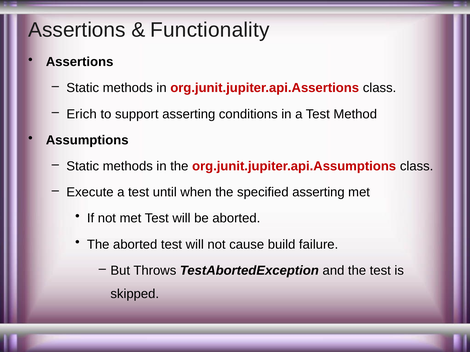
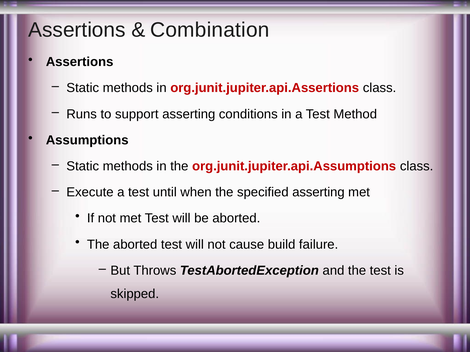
Functionality: Functionality -> Combination
Erich: Erich -> Runs
